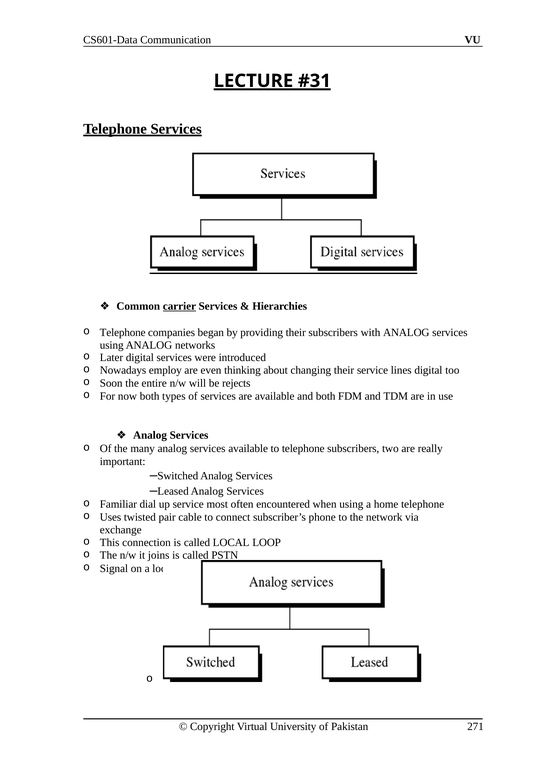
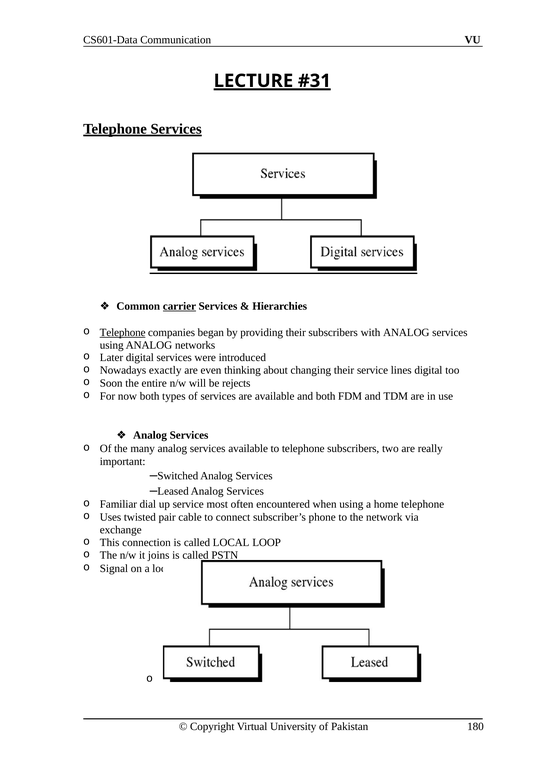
Telephone at (123, 332) underline: none -> present
employ: employ -> exactly
271: 271 -> 180
